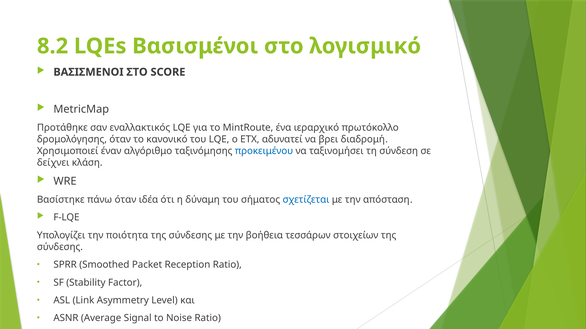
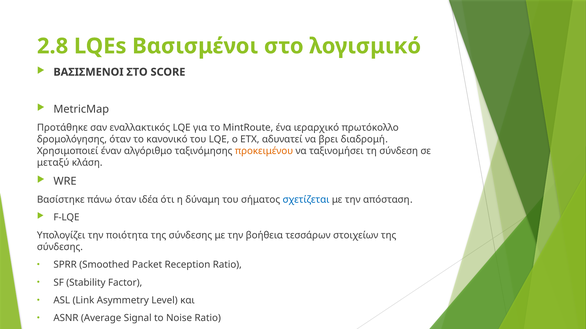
8.2: 8.2 -> 2.8
προκειμένου colour: blue -> orange
δείχνει: δείχνει -> μεταξύ
